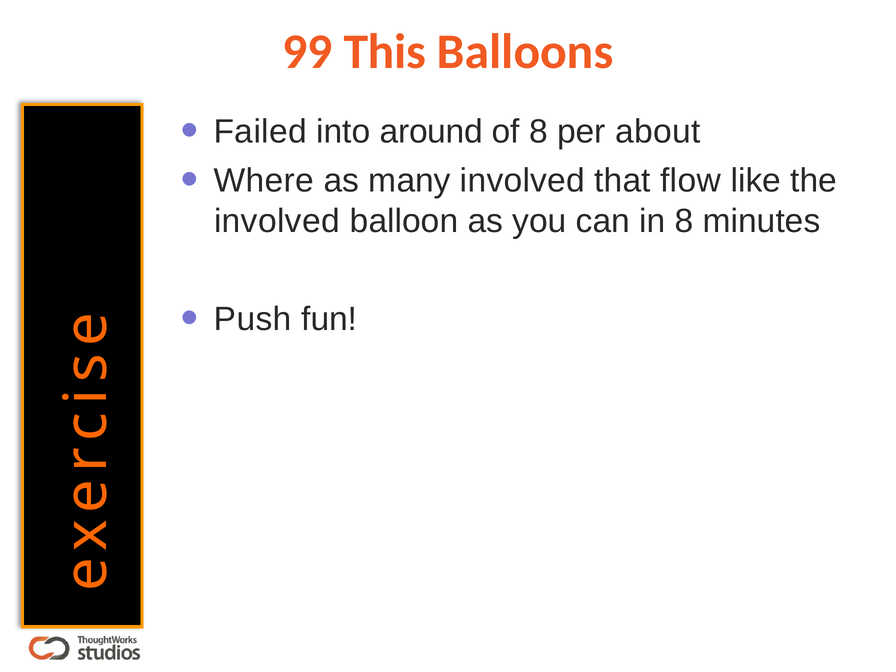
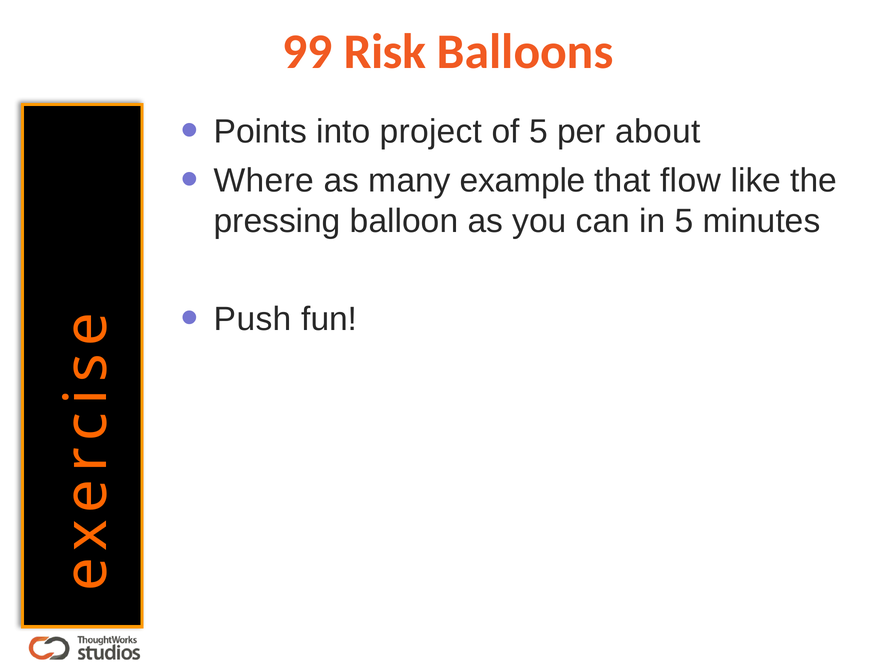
This: This -> Risk
Failed: Failed -> Points
around: around -> project
of 8: 8 -> 5
many involved: involved -> example
involved at (277, 221): involved -> pressing
in 8: 8 -> 5
